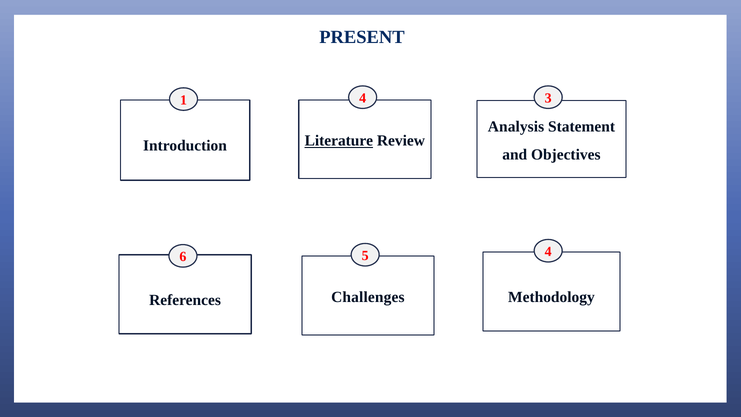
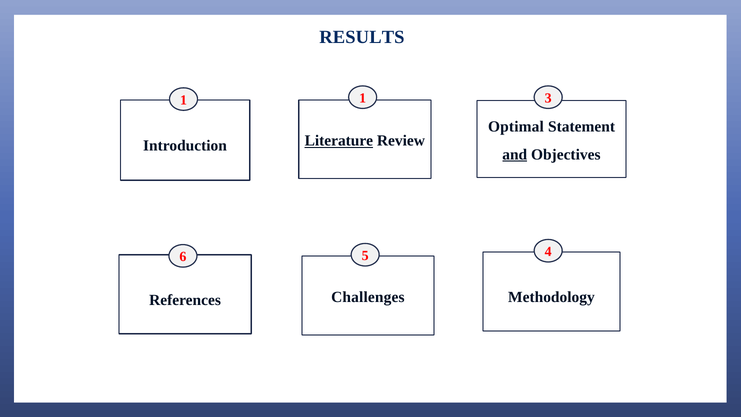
PRESENT: PRESENT -> RESULTS
1 4: 4 -> 1
Analysis: Analysis -> Optimal
and underline: none -> present
